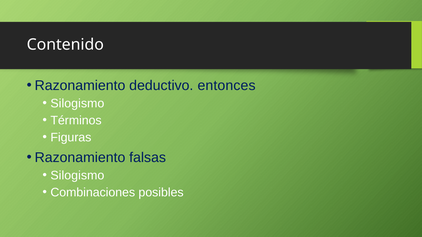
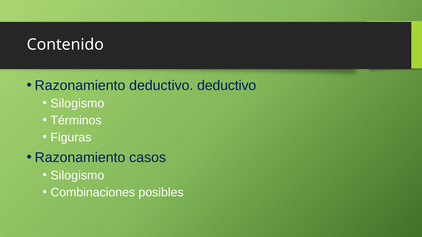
deductivo entonces: entonces -> deductivo
falsas: falsas -> casos
